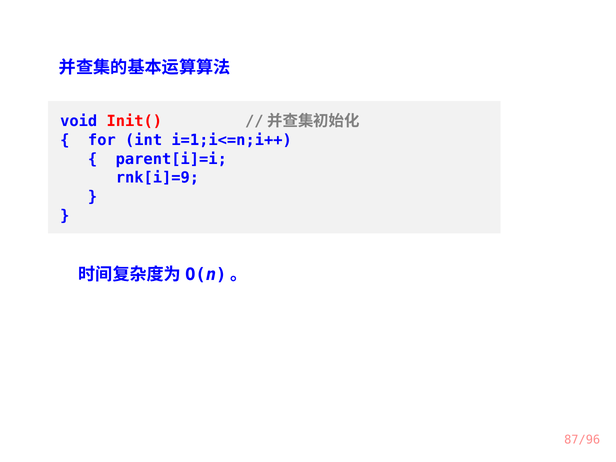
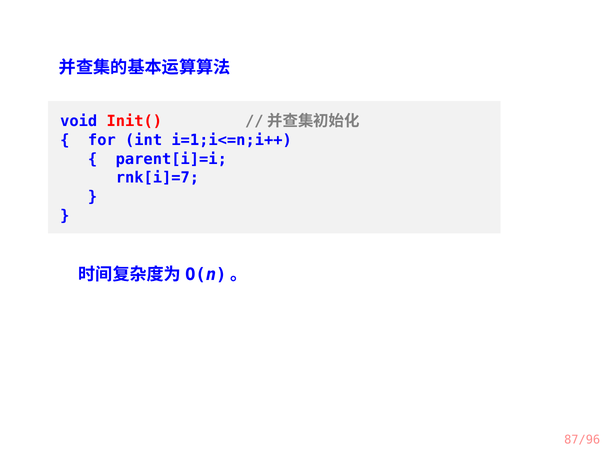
rnk[i]=9: rnk[i]=9 -> rnk[i]=7
